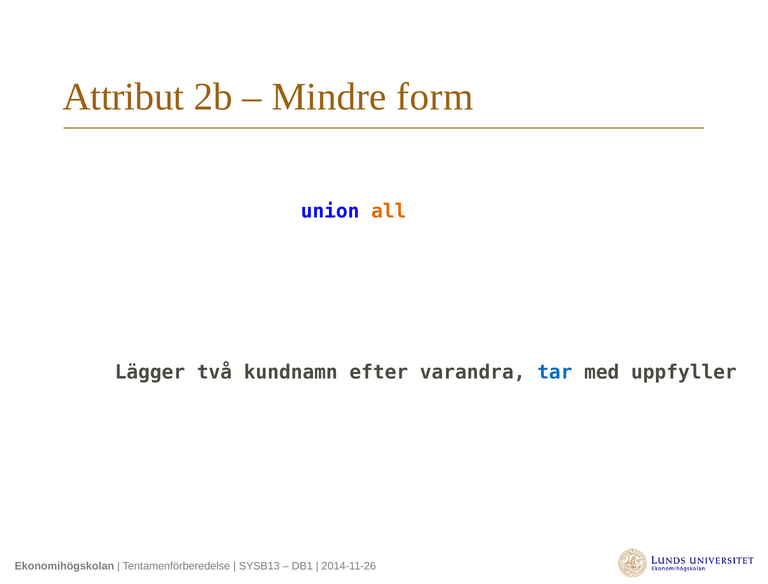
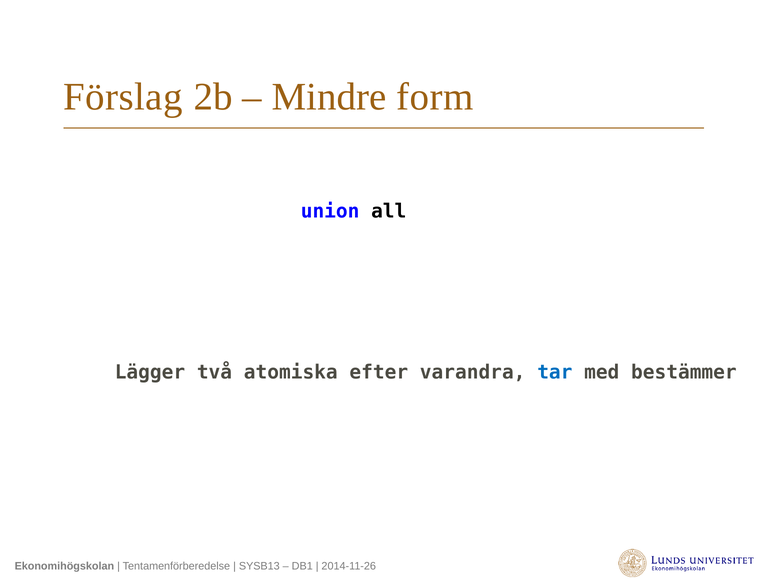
Attribut: Attribut -> Förslag
all colour: orange -> black
kundnamn: kundnamn -> atomiska
uppfyller: uppfyller -> bestämmer
